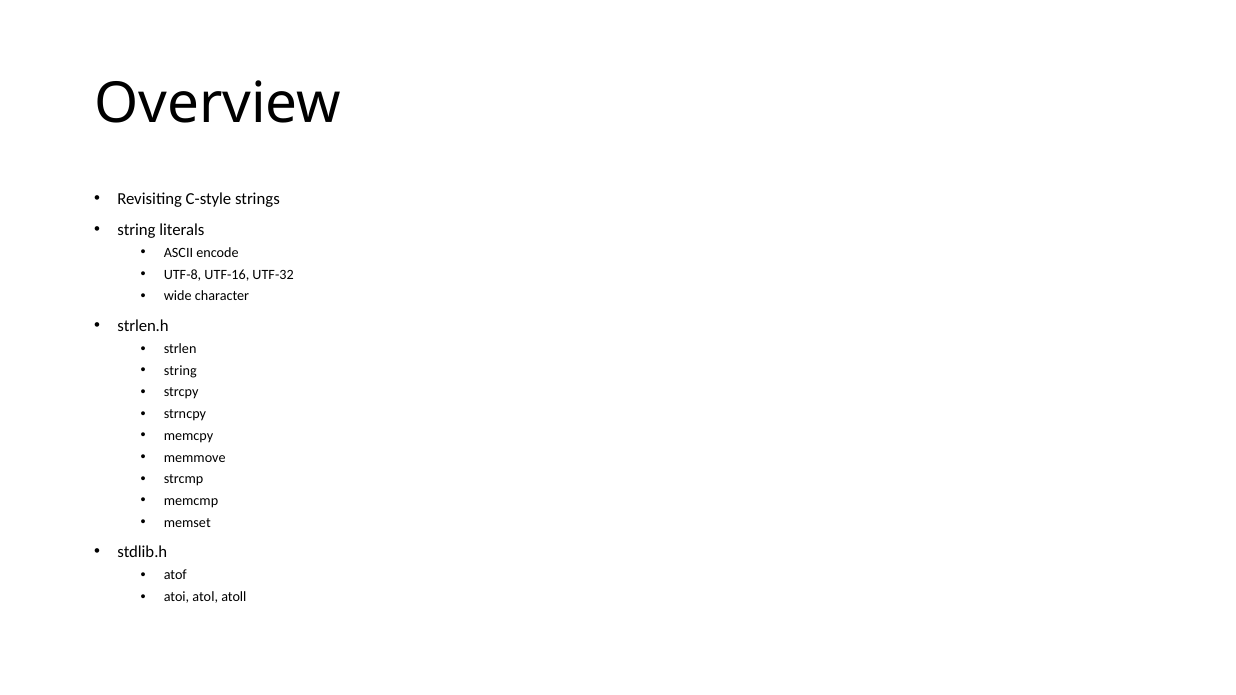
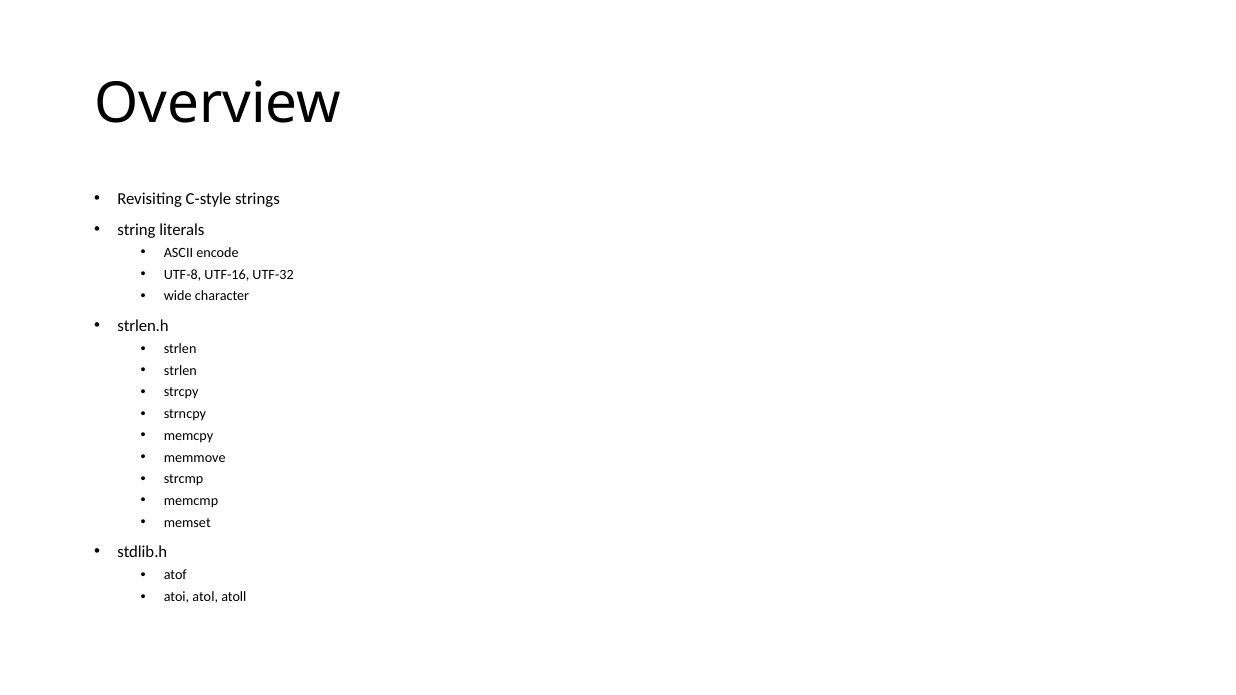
string at (180, 371): string -> strlen
